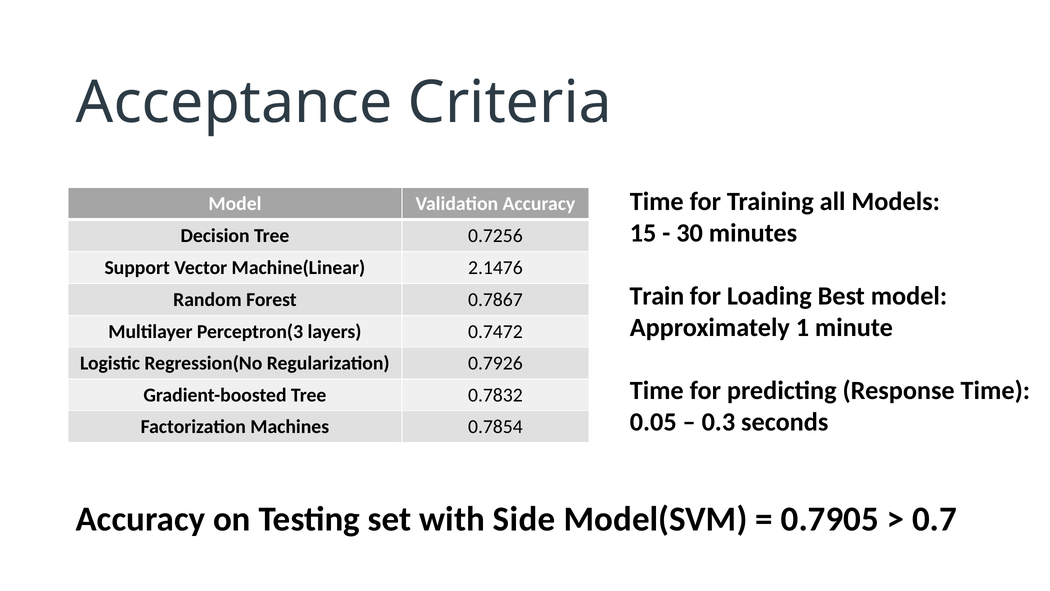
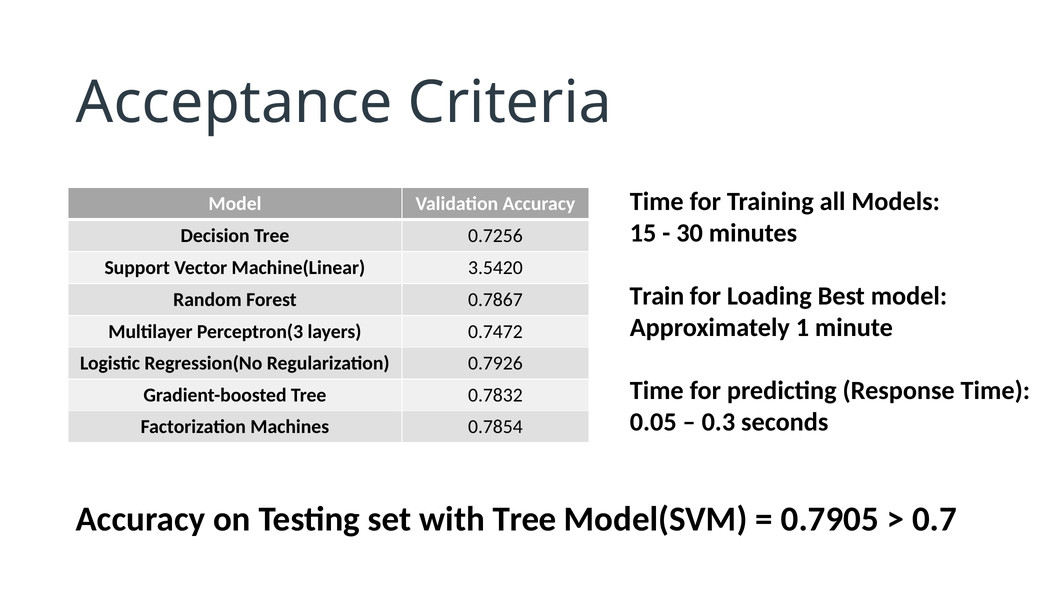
2.1476: 2.1476 -> 3.5420
with Side: Side -> Tree
